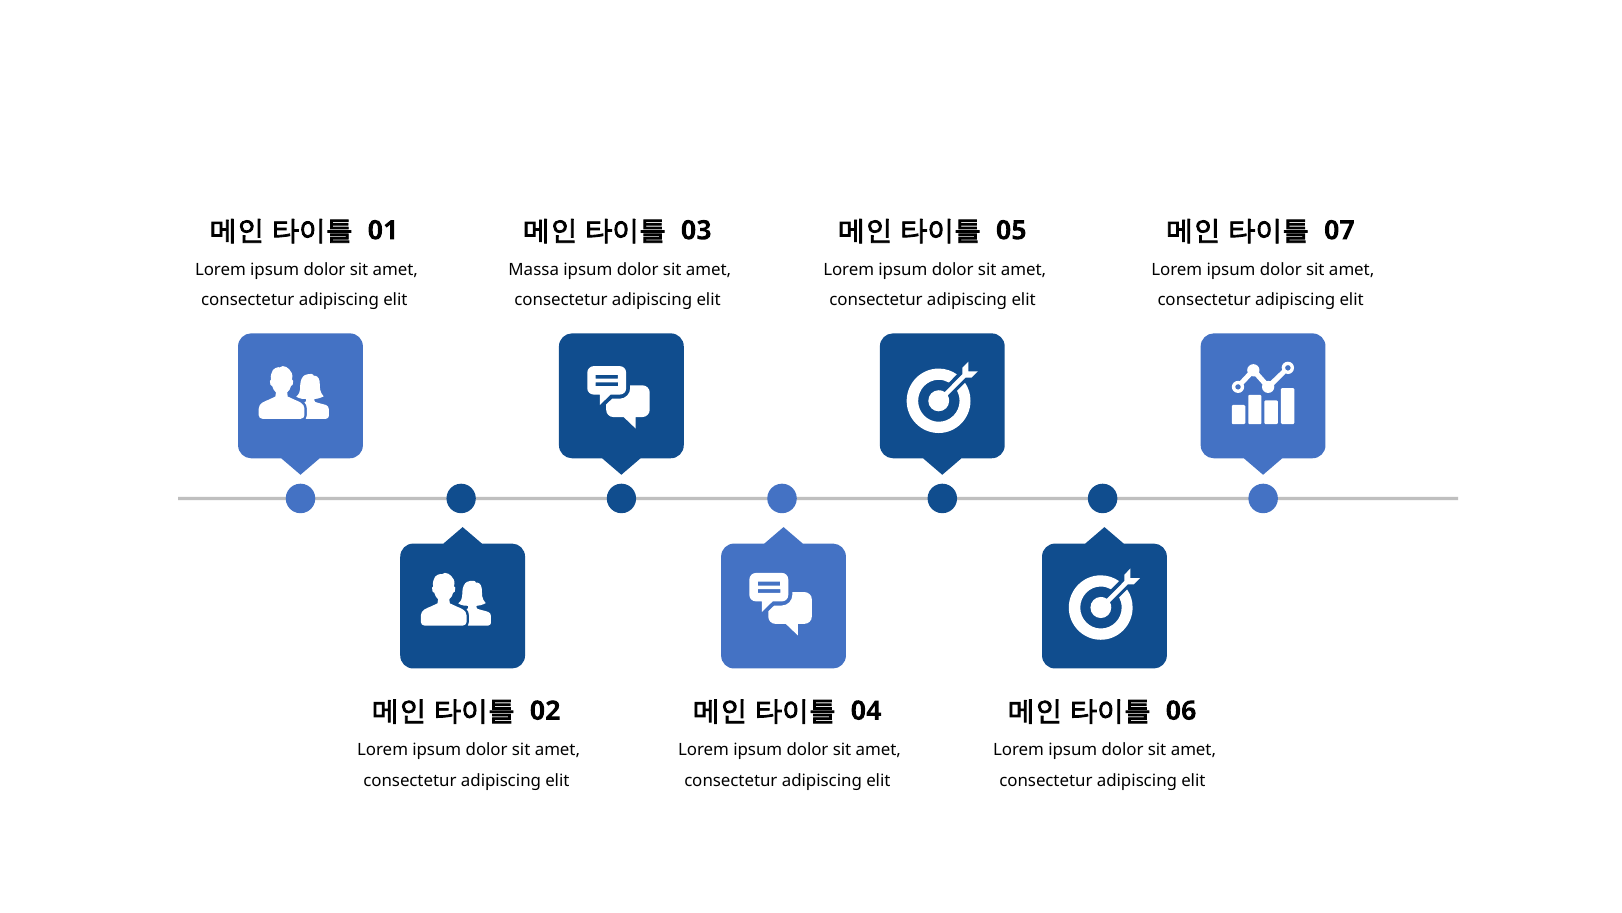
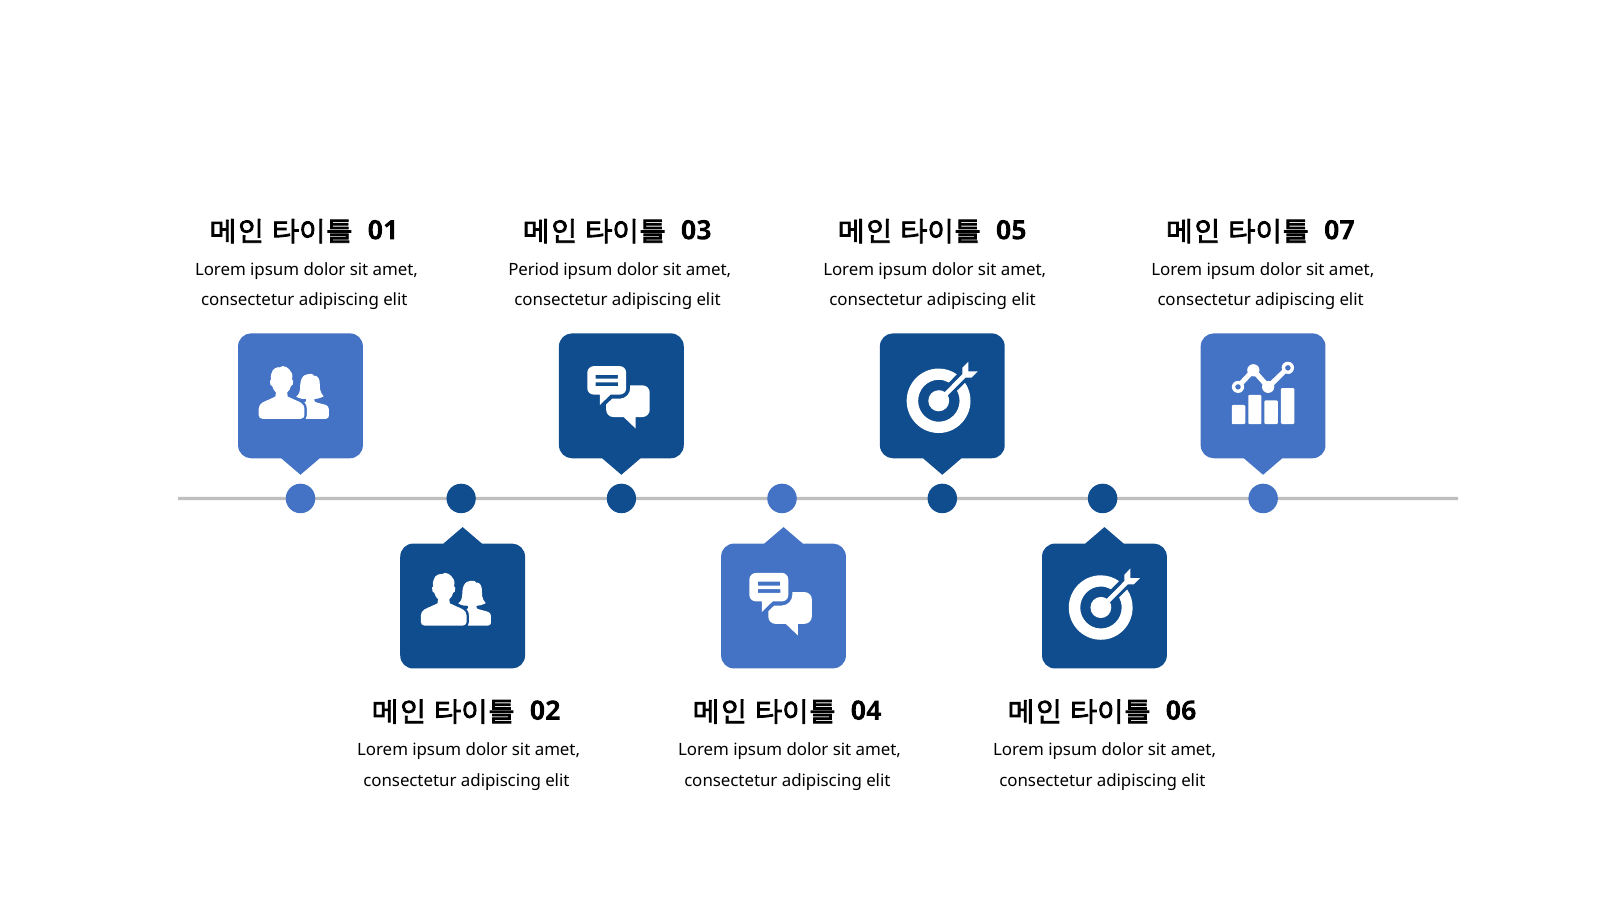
Massa: Massa -> Period
